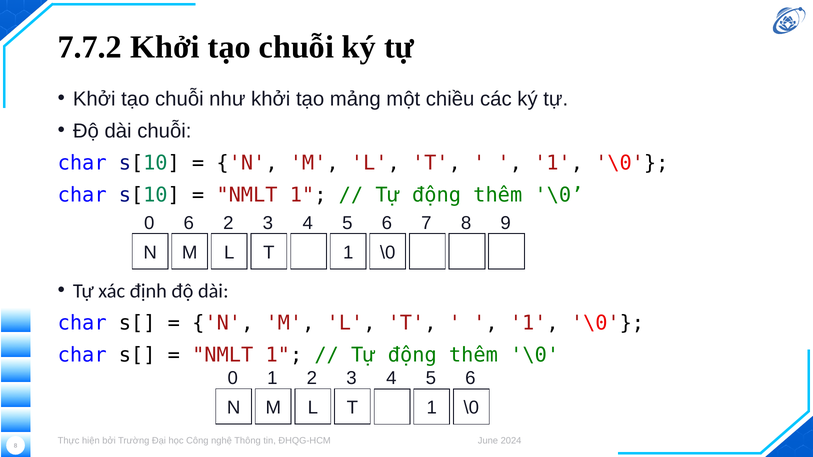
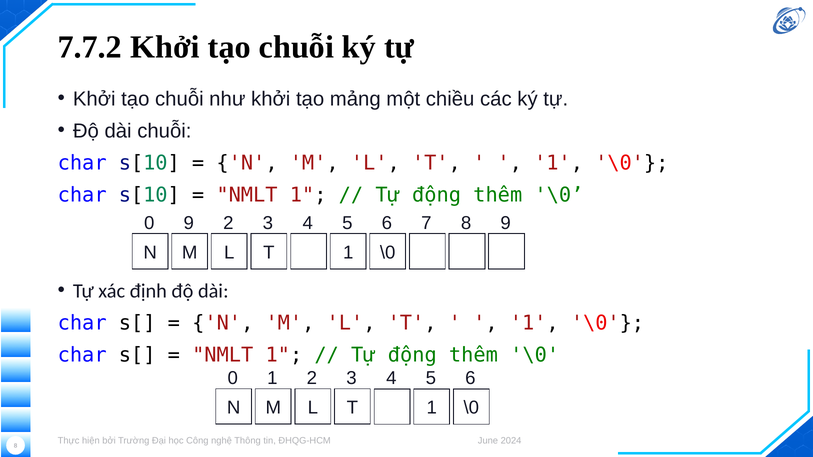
0 6: 6 -> 9
